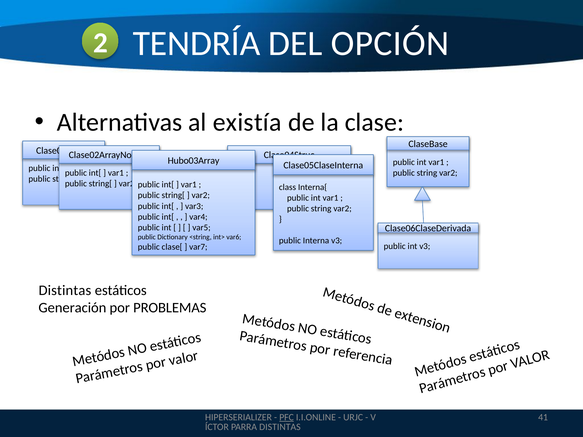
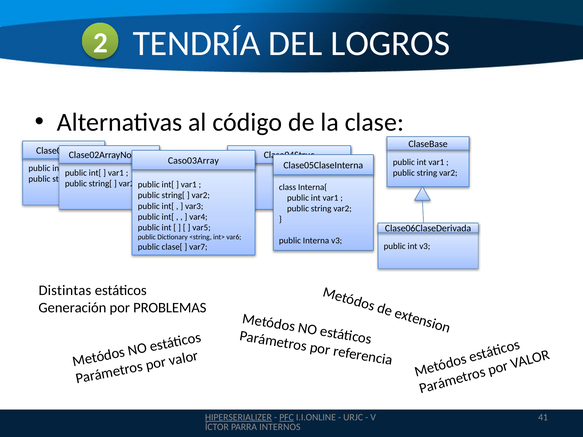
OPCIÓN: OPCIÓN -> LOGROS
existía: existía -> código
Hubo03Array: Hubo03Array -> Caso03Array
HIPERSERIALIZER underline: none -> present
PARRA DISTINTAS: DISTINTAS -> INTERNOS
